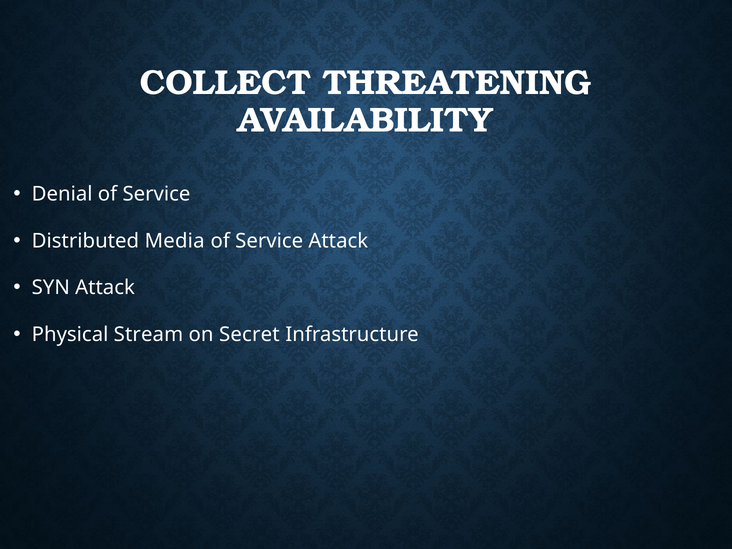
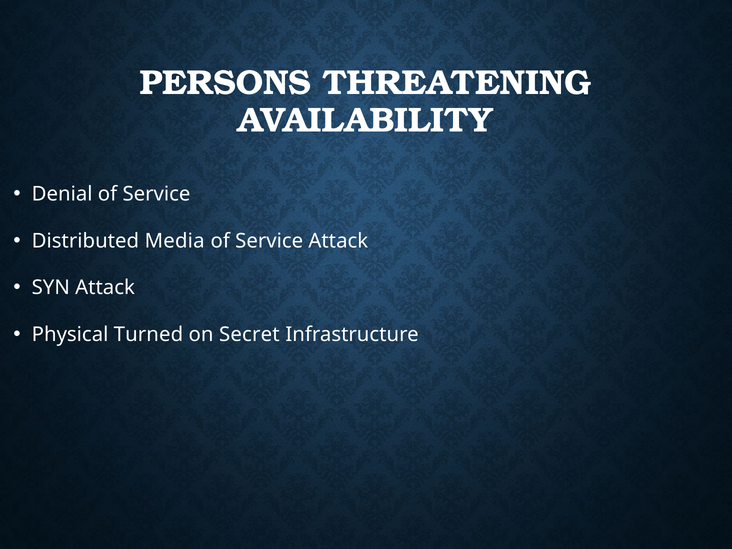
COLLECT: COLLECT -> PERSONS
Stream: Stream -> Turned
